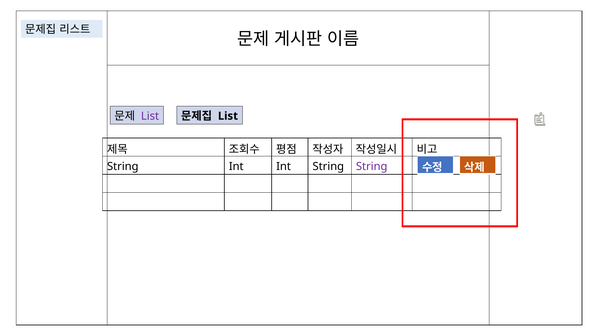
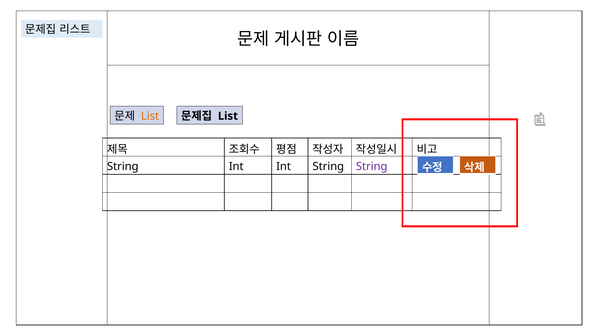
List at (150, 116) colour: purple -> orange
